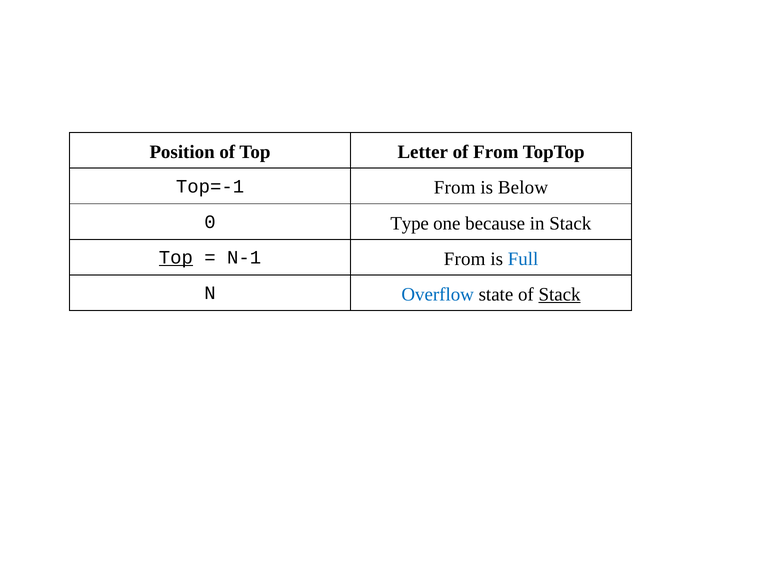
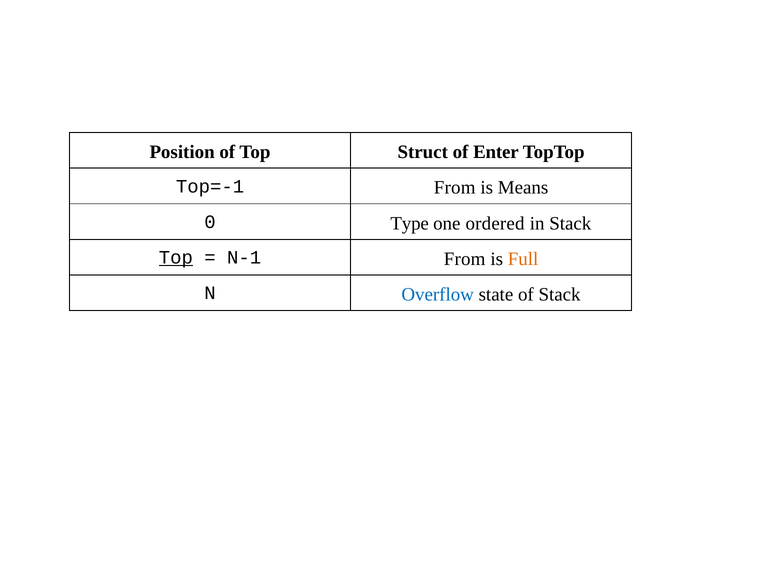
Letter: Letter -> Struct
of From: From -> Enter
Below: Below -> Means
because: because -> ordered
Full colour: blue -> orange
Stack at (560, 295) underline: present -> none
